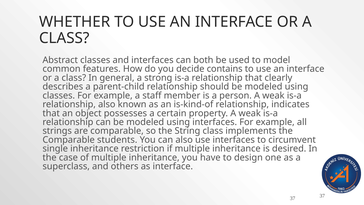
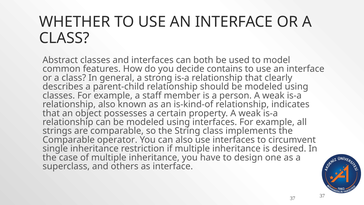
students: students -> operator
